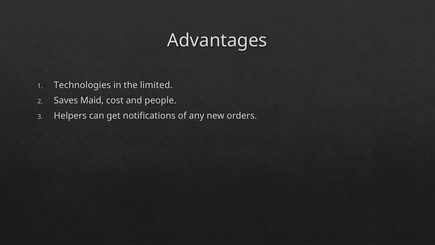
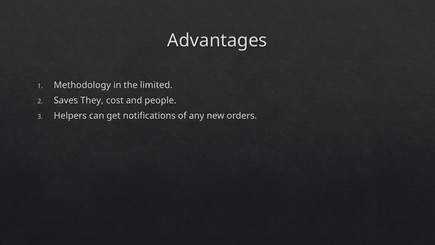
Technologies: Technologies -> Methodology
Maid: Maid -> They
